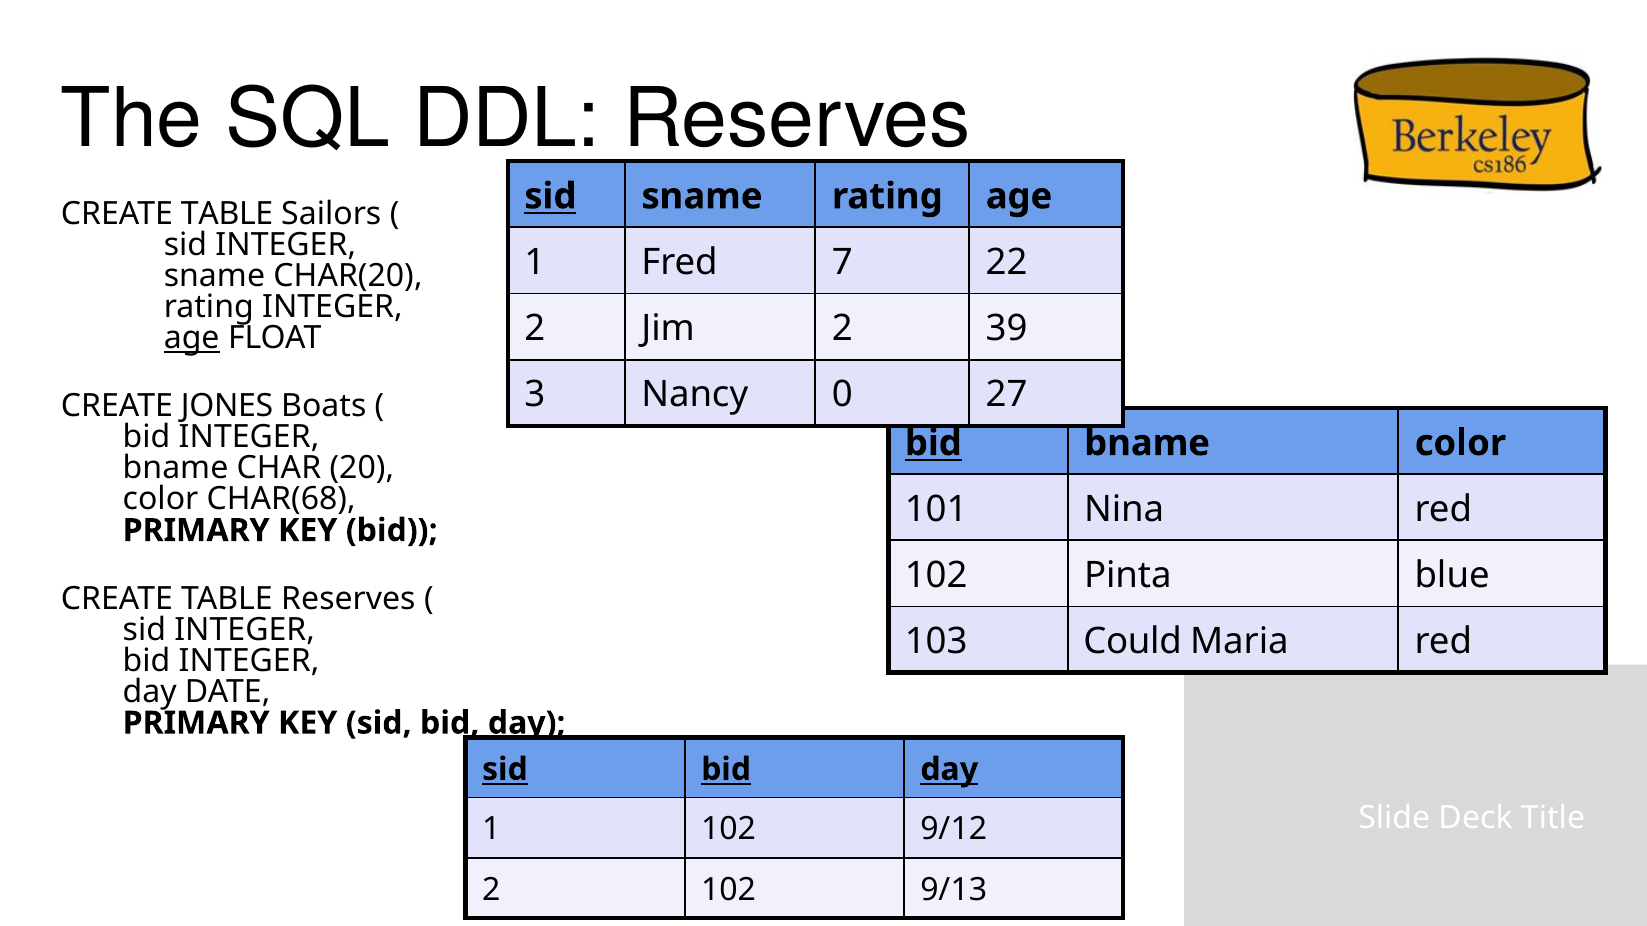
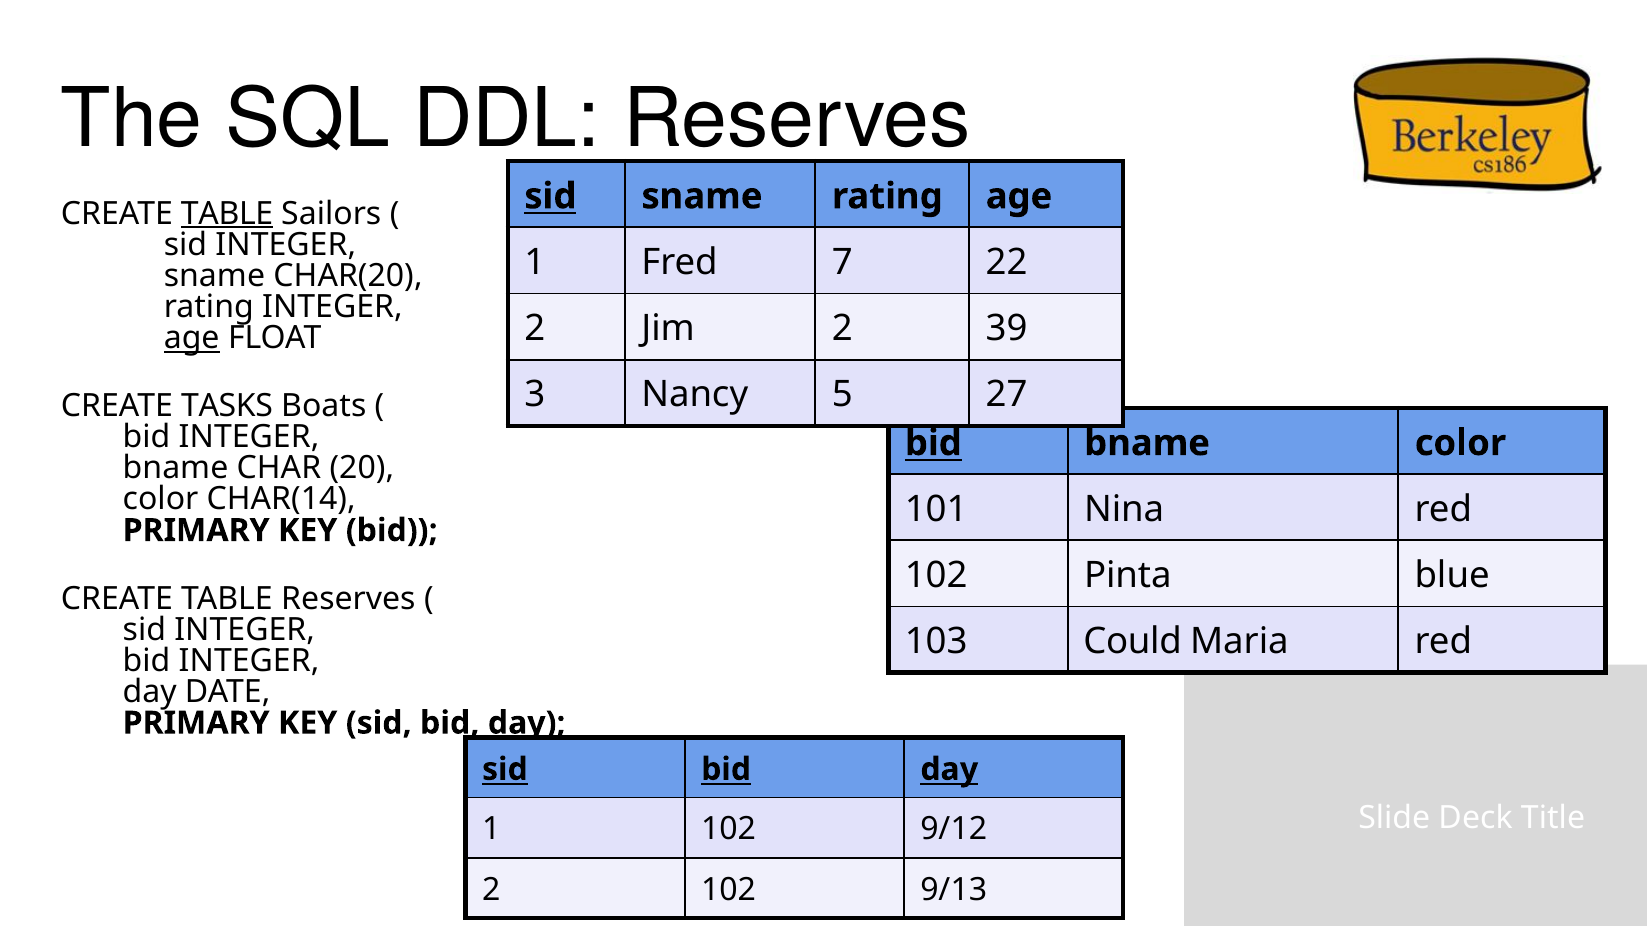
TABLE at (227, 214) underline: none -> present
0: 0 -> 5
JONES: JONES -> TASKS
CHAR(68: CHAR(68 -> CHAR(14
